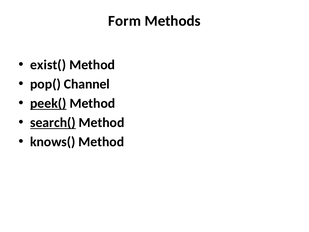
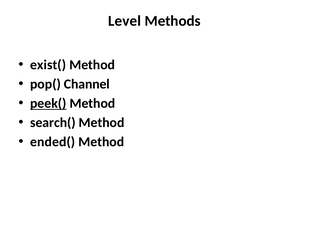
Form: Form -> Level
search( underline: present -> none
knows(: knows( -> ended(
